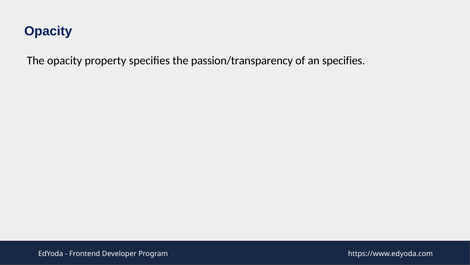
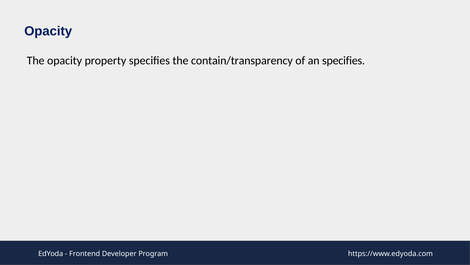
passion/transparency: passion/transparency -> contain/transparency
